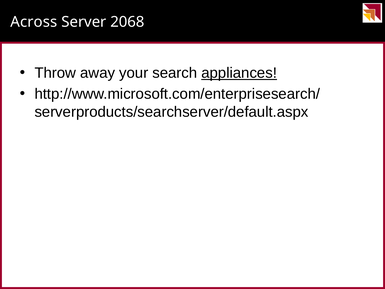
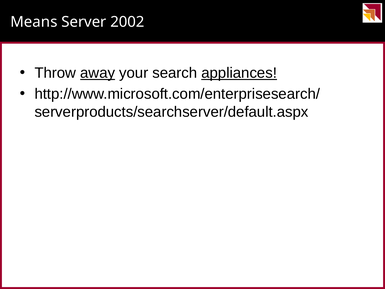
Across: Across -> Means
2068: 2068 -> 2002
away underline: none -> present
